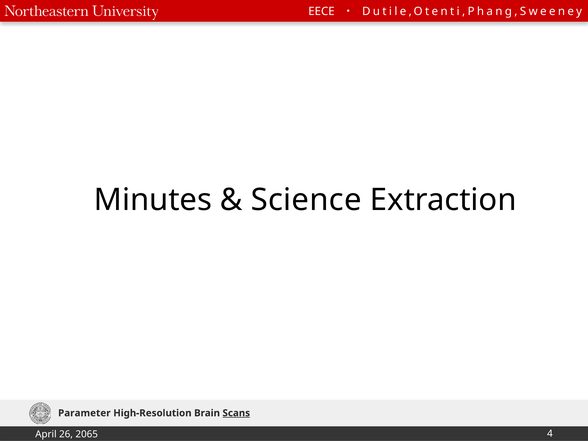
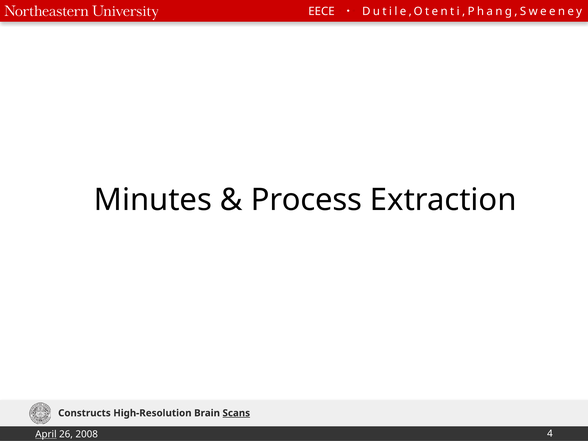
Science: Science -> Process
Parameter: Parameter -> Constructs
April underline: none -> present
2065: 2065 -> 2008
